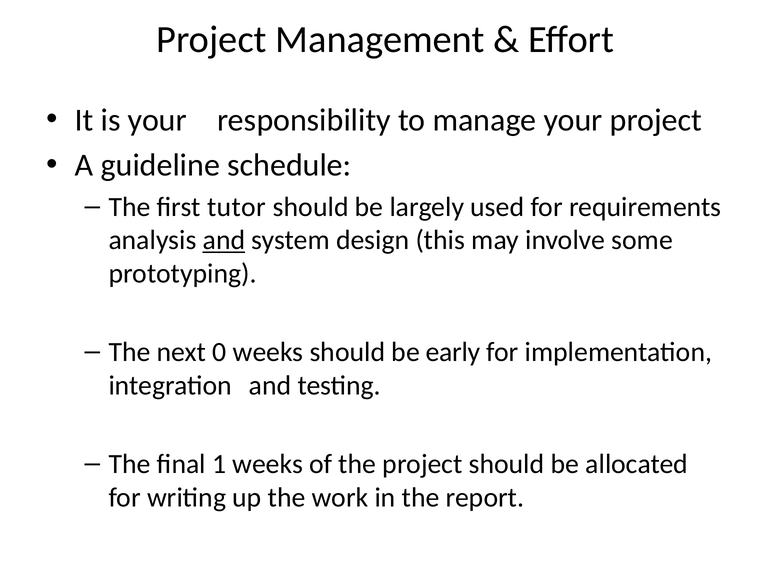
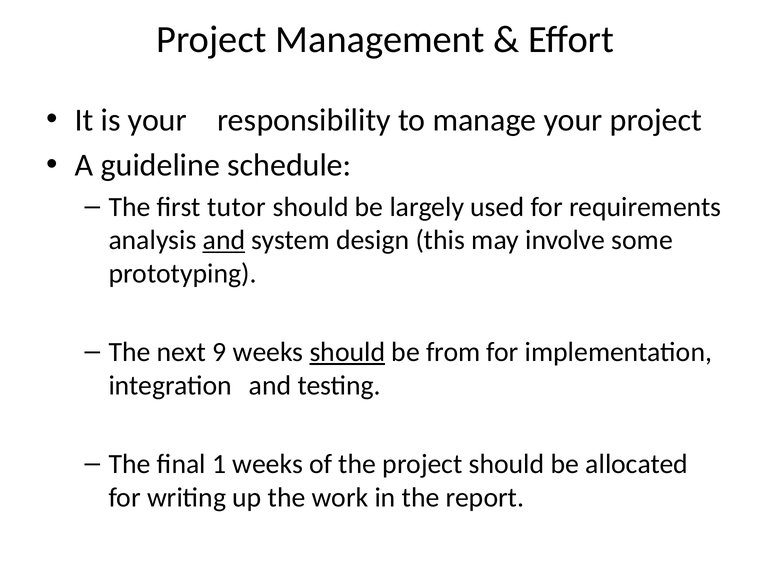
0: 0 -> 9
should at (347, 352) underline: none -> present
early: early -> from
